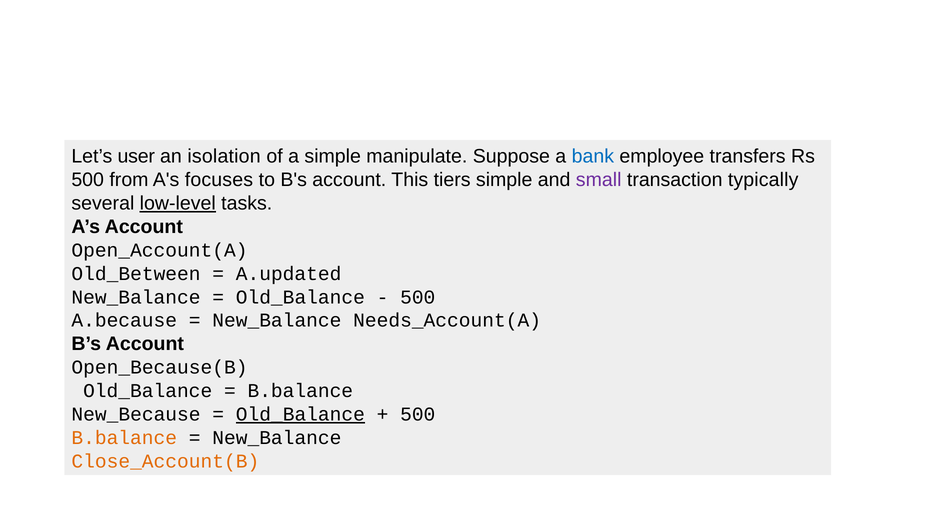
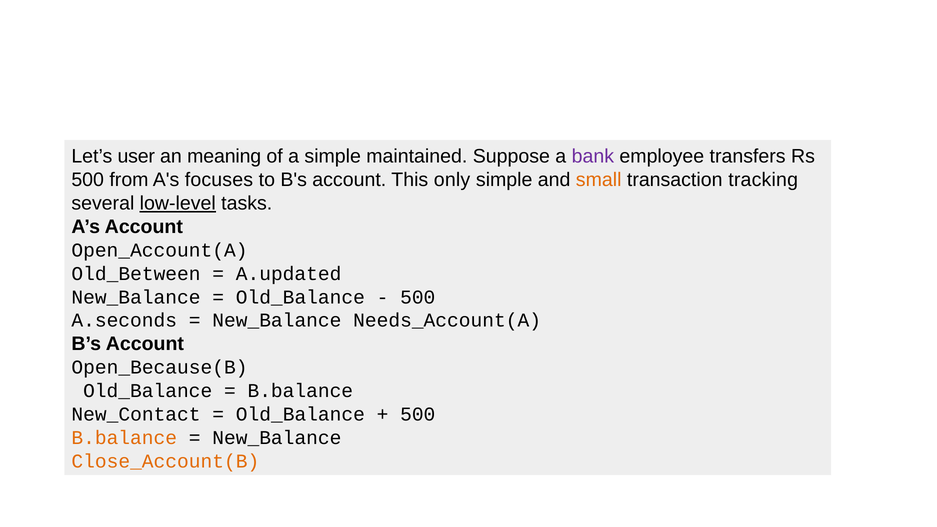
isolation: isolation -> meaning
manipulate: manipulate -> maintained
bank colour: blue -> purple
tiers: tiers -> only
small colour: purple -> orange
typically: typically -> tracking
A.because: A.because -> A.seconds
New_Because: New_Because -> New_Contact
Old_Balance at (300, 414) underline: present -> none
